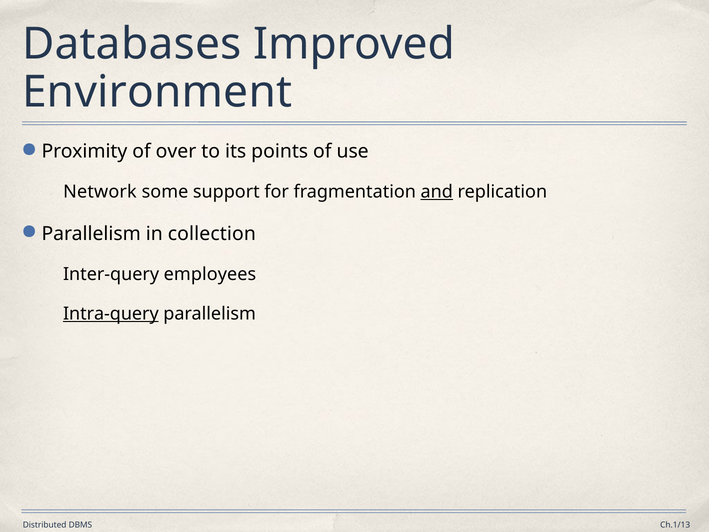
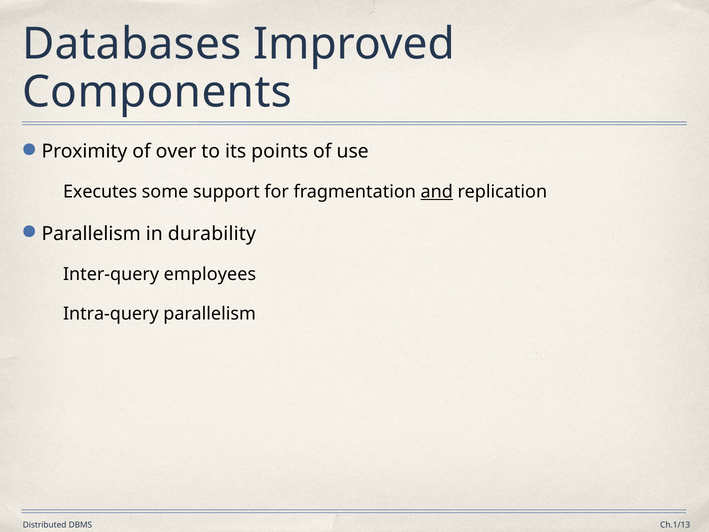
Environment: Environment -> Components
Network: Network -> Executes
collection: collection -> durability
Intra-query underline: present -> none
